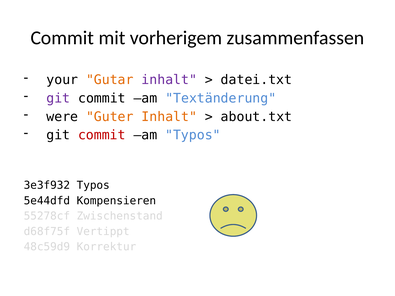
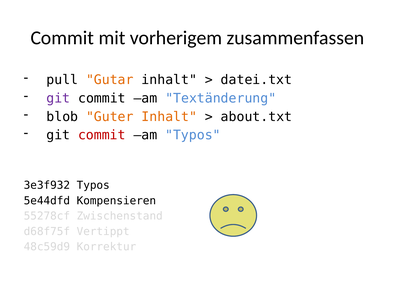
your: your -> pull
inhalt at (169, 80) colour: purple -> black
were: were -> blob
